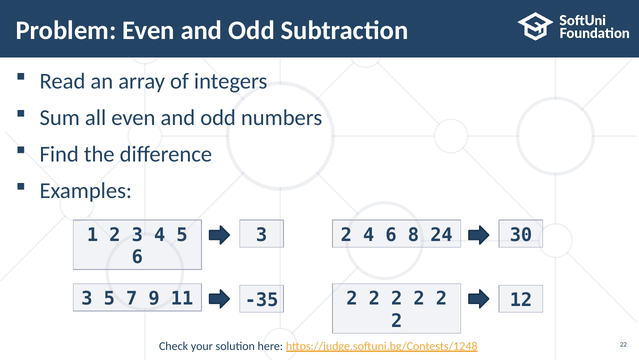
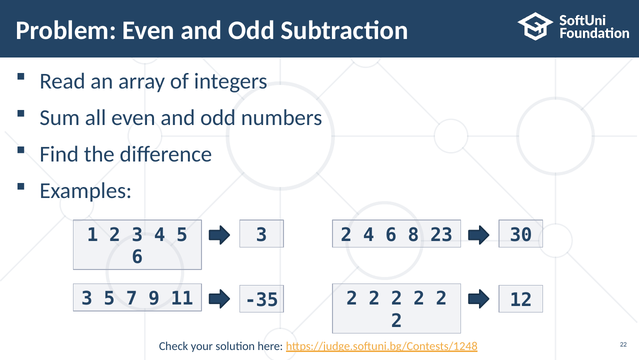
24: 24 -> 23
